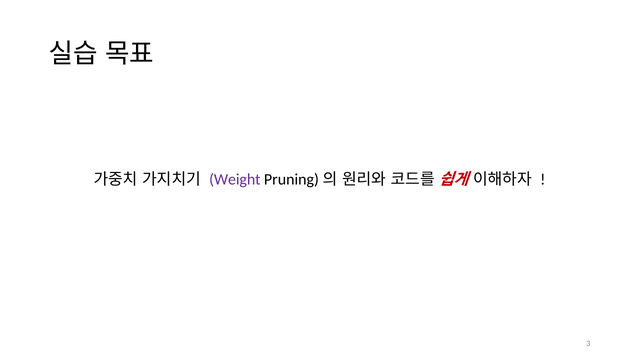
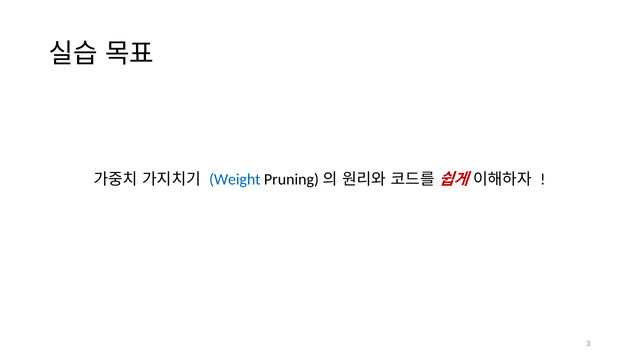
Weight colour: purple -> blue
